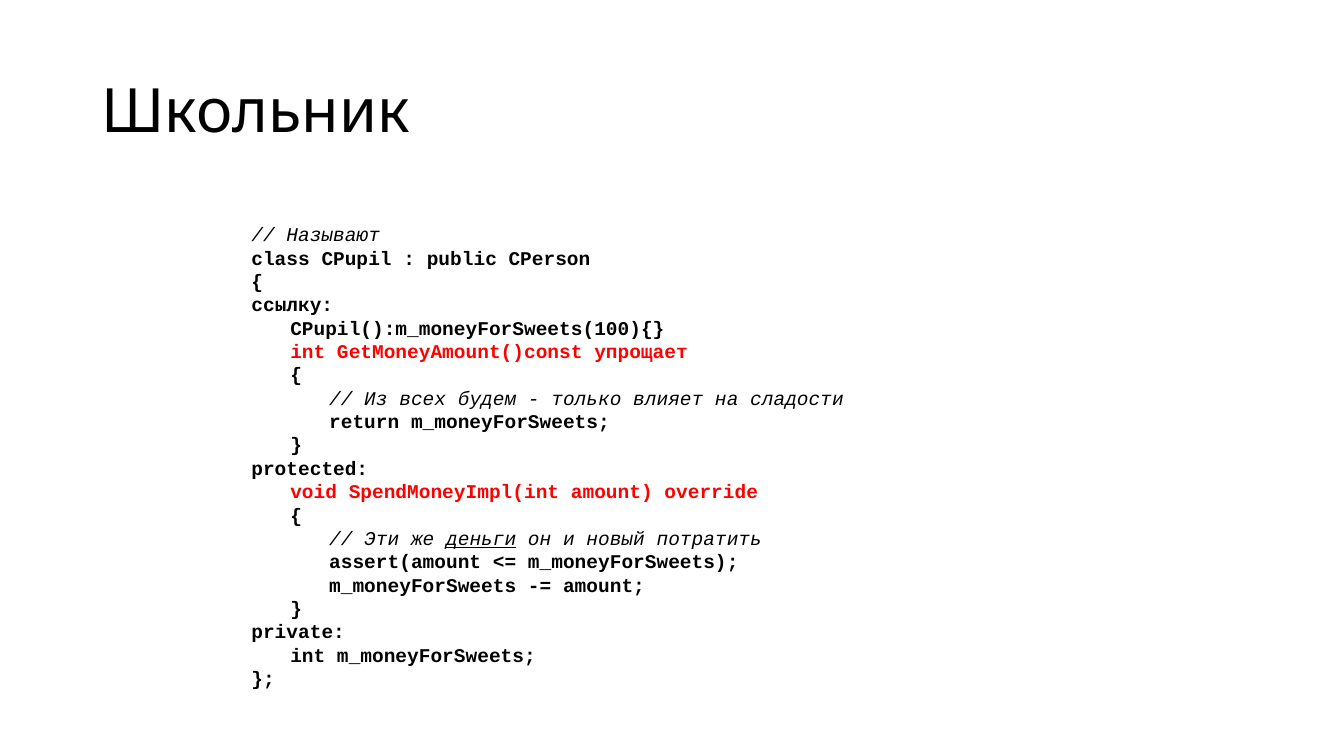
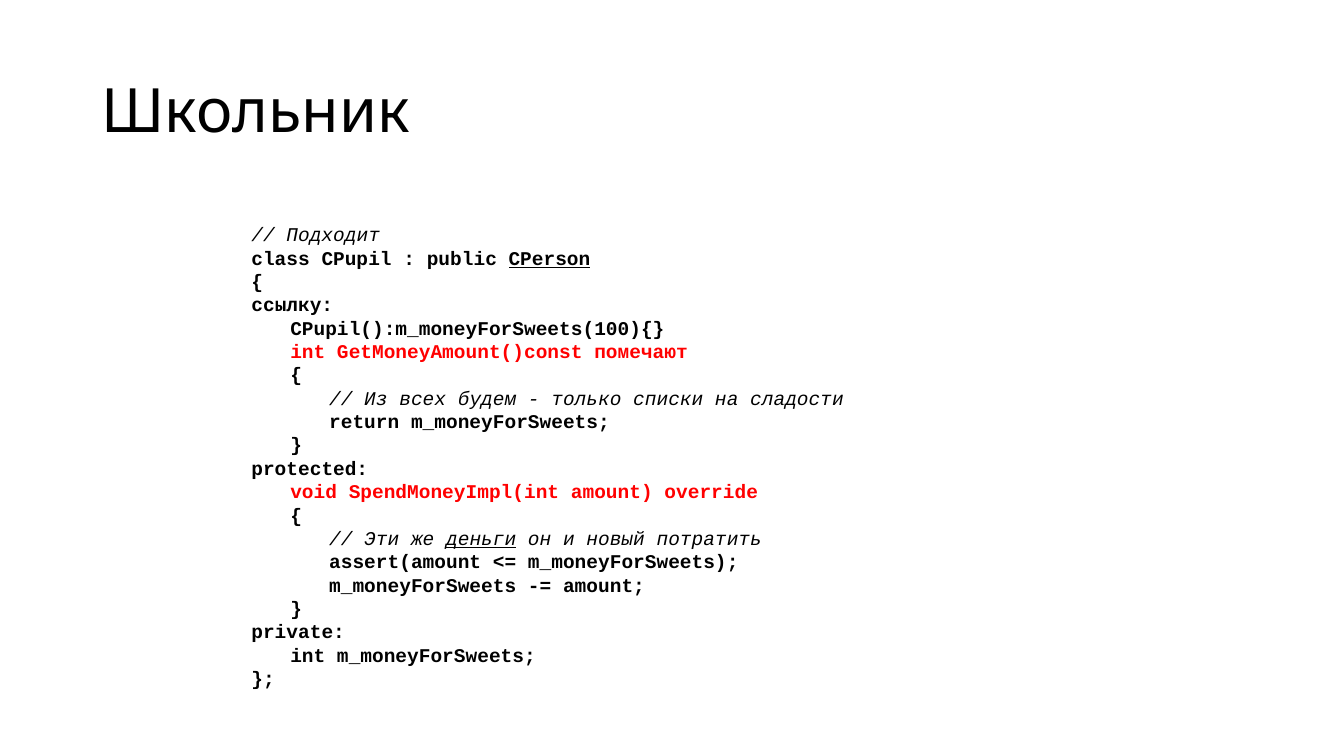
Называют: Называют -> Подходит
CPerson underline: none -> present
упрощает: упрощает -> помечают
влияет: влияет -> списки
